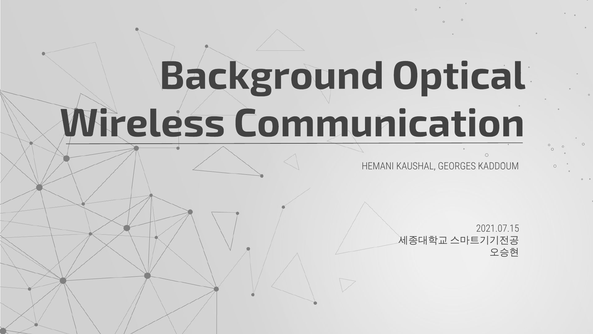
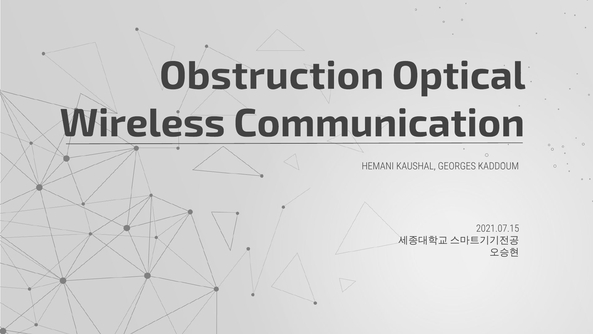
Background: Background -> Obstruction
